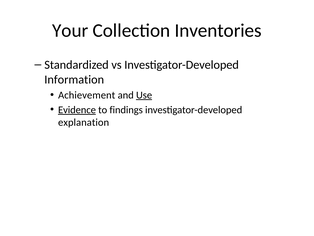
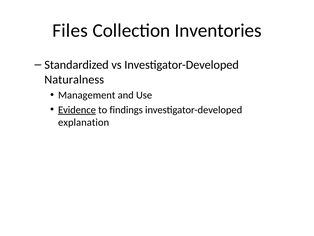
Your: Your -> Files
Information: Information -> Naturalness
Achievement: Achievement -> Management
Use underline: present -> none
